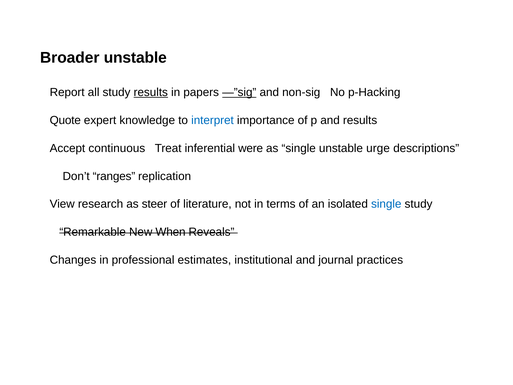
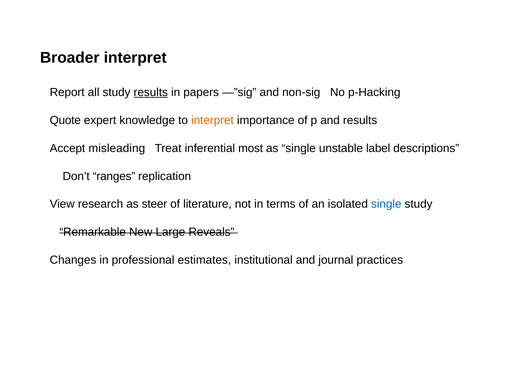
Broader unstable: unstable -> interpret
—”sig underline: present -> none
interpret at (212, 120) colour: blue -> orange
continuous: continuous -> misleading
were: were -> most
urge: urge -> label
When: When -> Large
